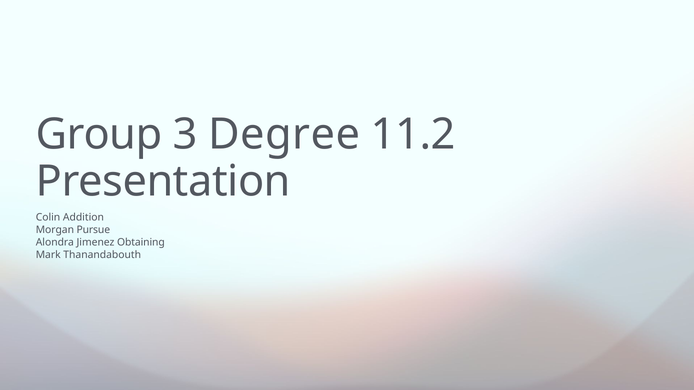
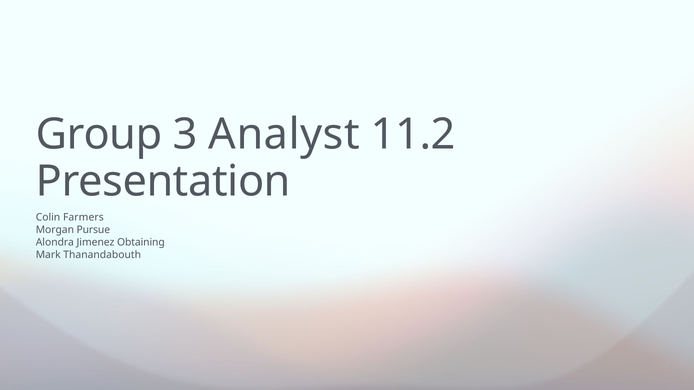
Degree: Degree -> Analyst
Addition: Addition -> Farmers
